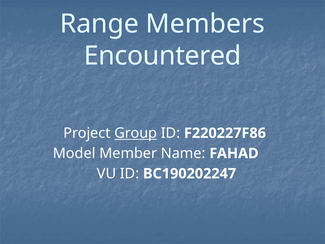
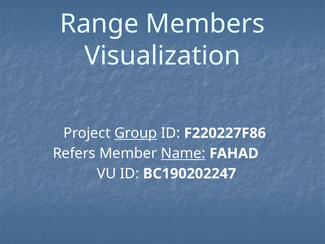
Encountered: Encountered -> Visualization
Model: Model -> Refers
Name underline: none -> present
